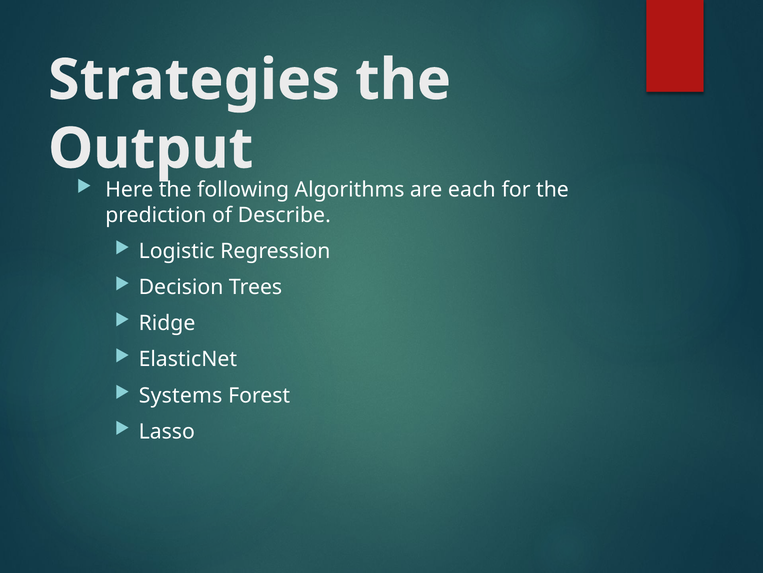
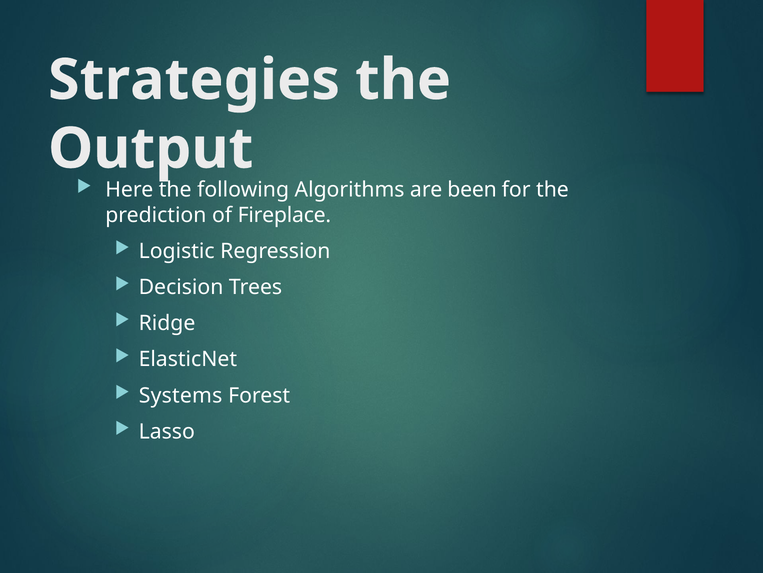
each: each -> been
Describe: Describe -> Fireplace
